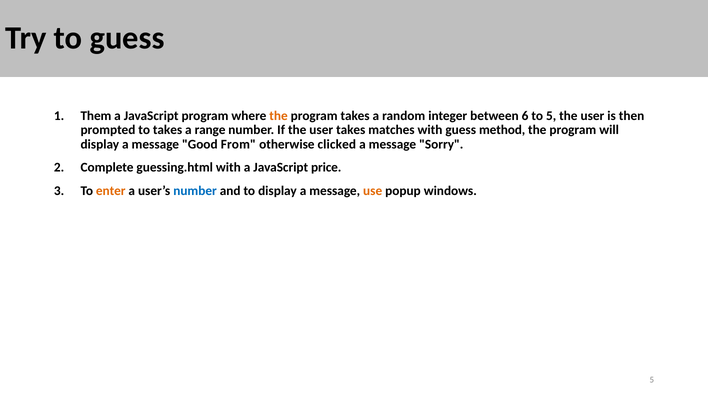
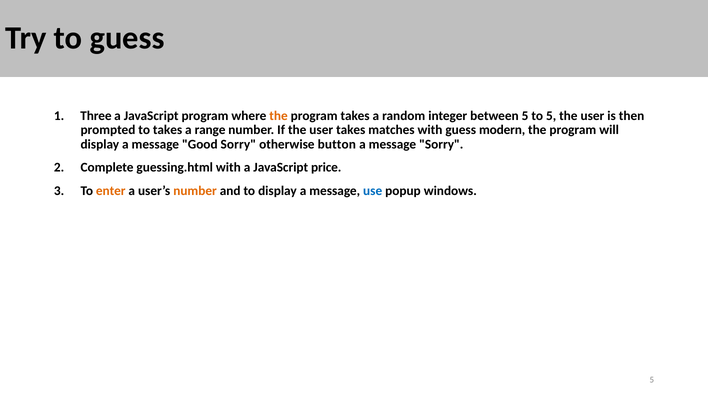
Them: Them -> Three
between 6: 6 -> 5
method: method -> modern
Good From: From -> Sorry
clicked: clicked -> button
number at (195, 191) colour: blue -> orange
use colour: orange -> blue
